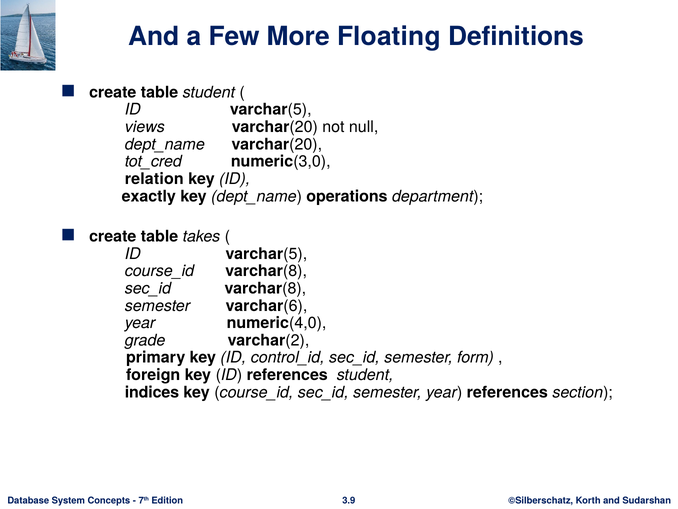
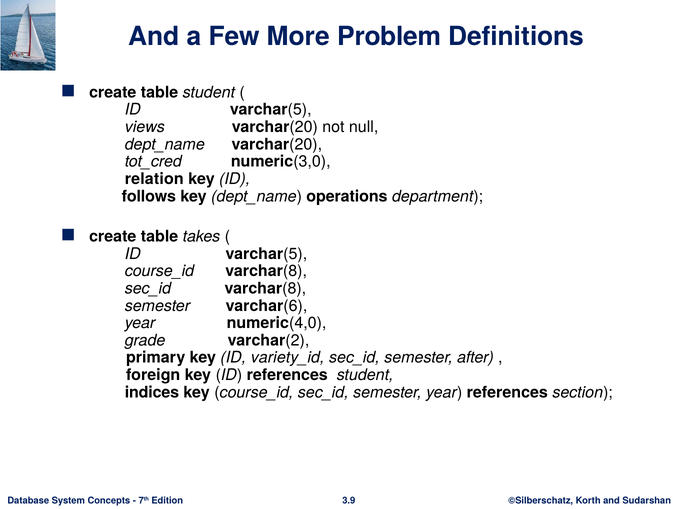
Floating: Floating -> Problem
exactly: exactly -> follows
control_id: control_id -> variety_id
form: form -> after
